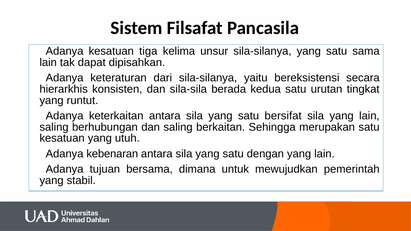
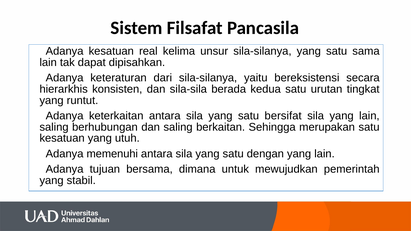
tiga: tiga -> real
kebenaran: kebenaran -> memenuhi
